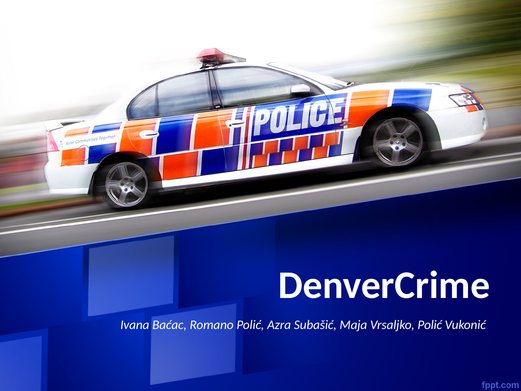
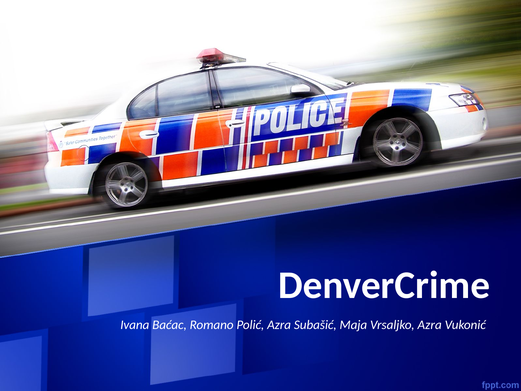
Vrsaljko Polić: Polić -> Azra
